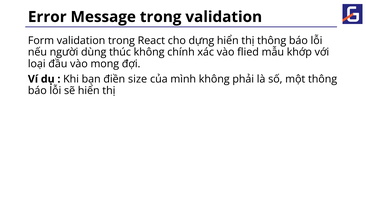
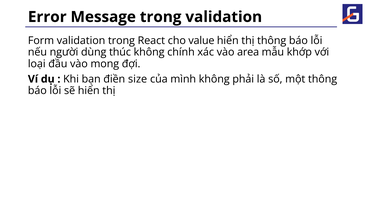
dựng: dựng -> value
flied: flied -> area
